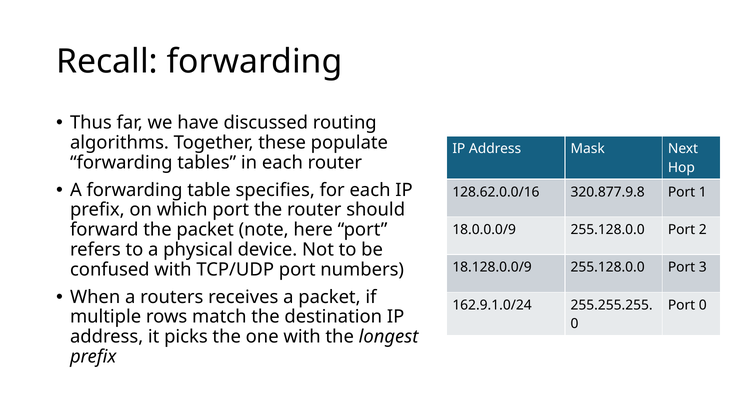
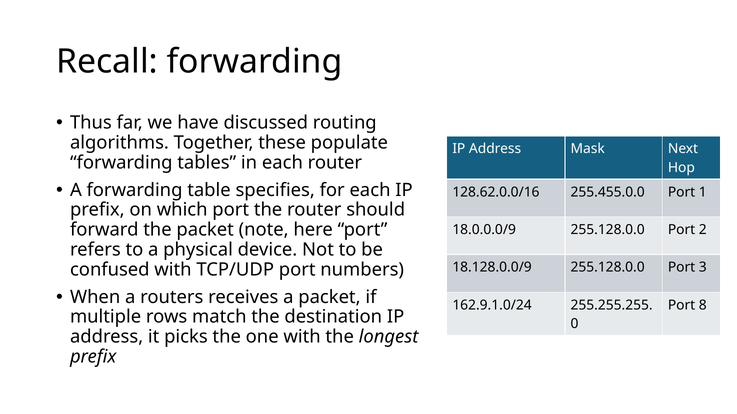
320.877.9.8: 320.877.9.8 -> 255.455.0.0
Port 0: 0 -> 8
